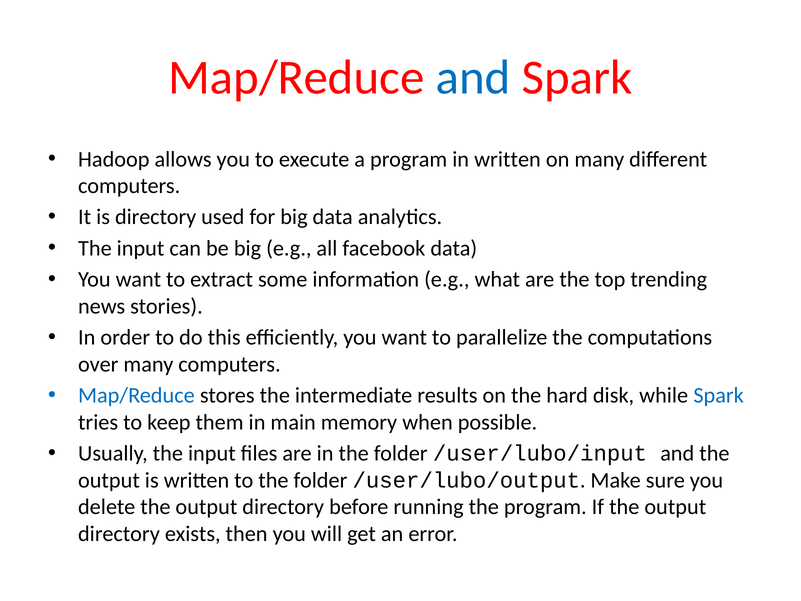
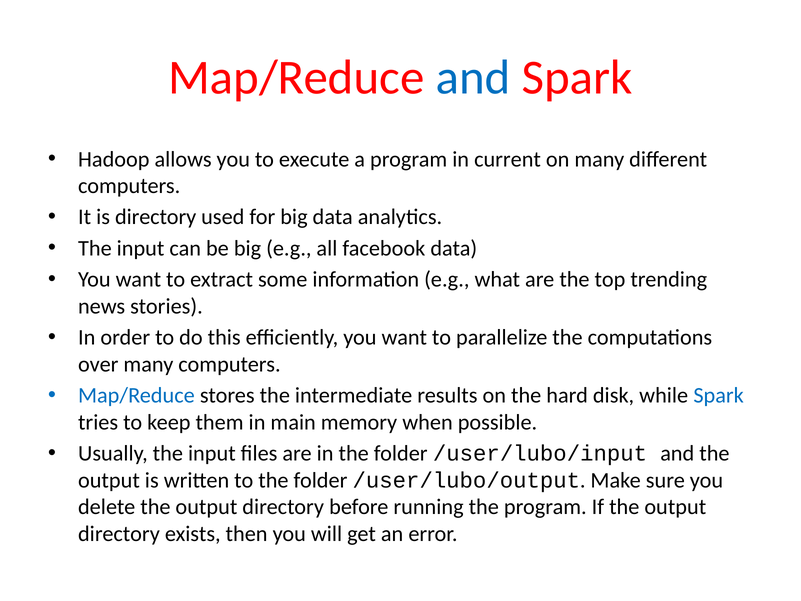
in written: written -> current
